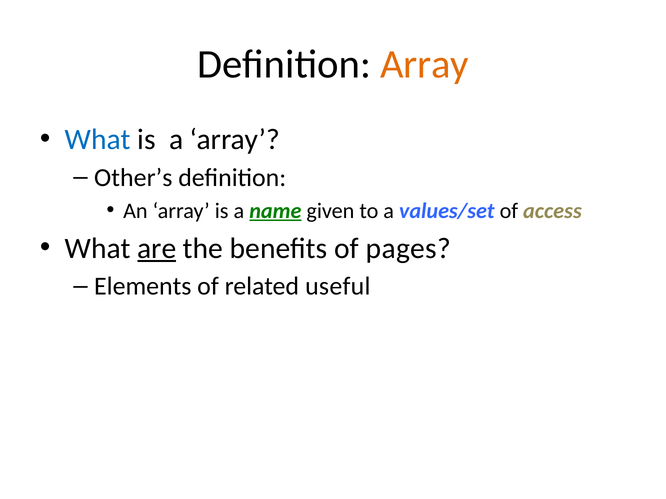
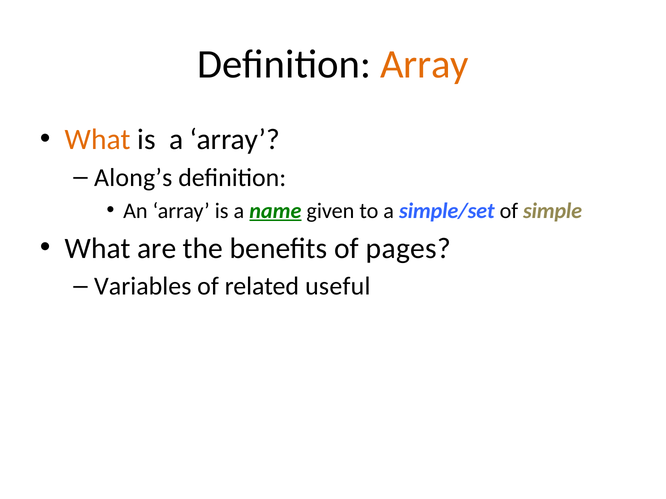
What at (98, 140) colour: blue -> orange
Other’s: Other’s -> Along’s
values/set: values/set -> simple/set
access: access -> simple
are underline: present -> none
Elements: Elements -> Variables
